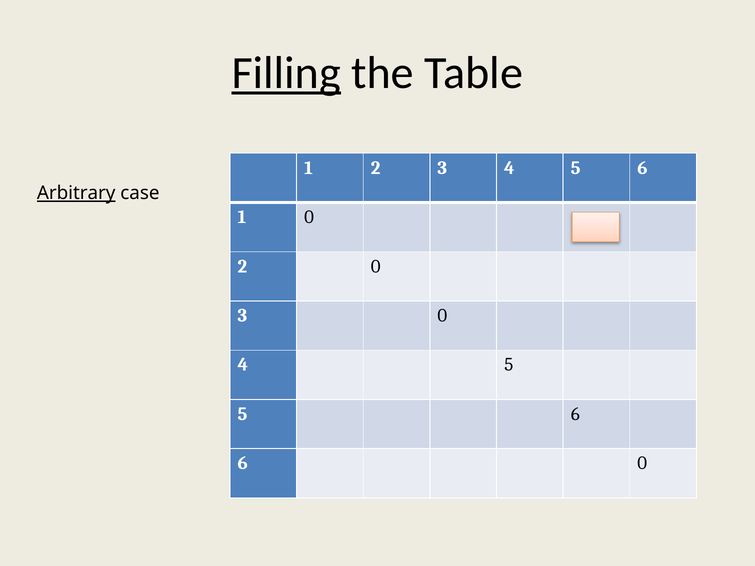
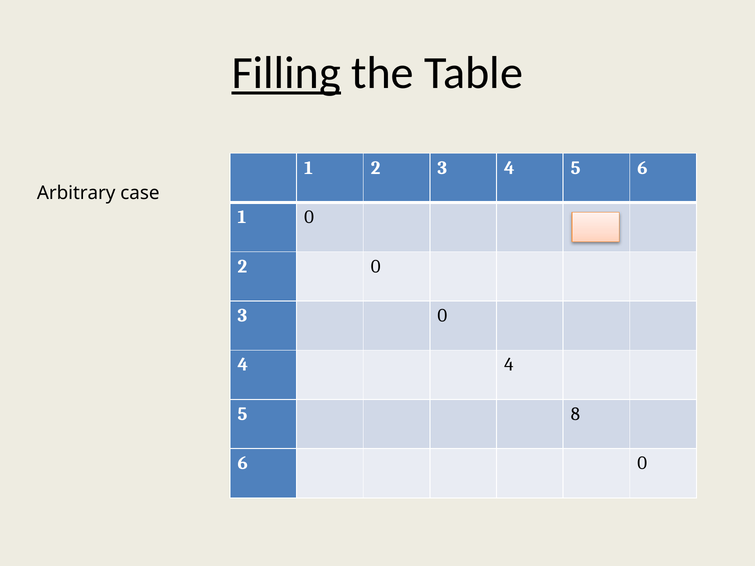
Arbitrary underline: present -> none
5 at (509, 365): 5 -> 4
6 at (575, 414): 6 -> 8
